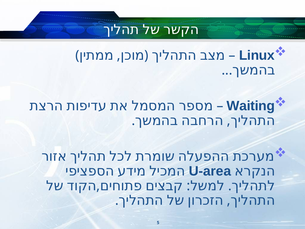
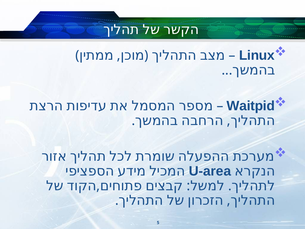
Waiting: Waiting -> Waitpid
